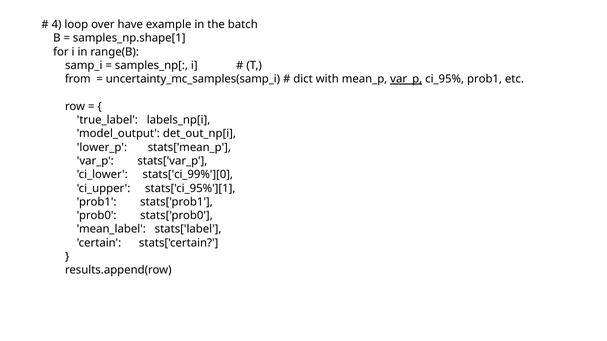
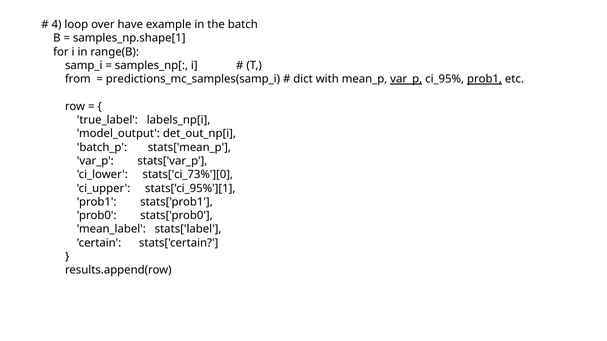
uncertainty_mc_samples(samp_i: uncertainty_mc_samples(samp_i -> predictions_mc_samples(samp_i
prob1 at (485, 79) underline: none -> present
lower_p: lower_p -> batch_p
stats['ci_99%'][0: stats['ci_99%'][0 -> stats['ci_73%'][0
